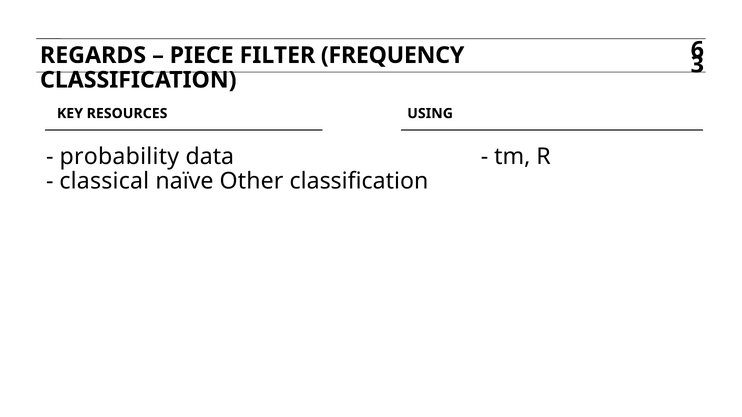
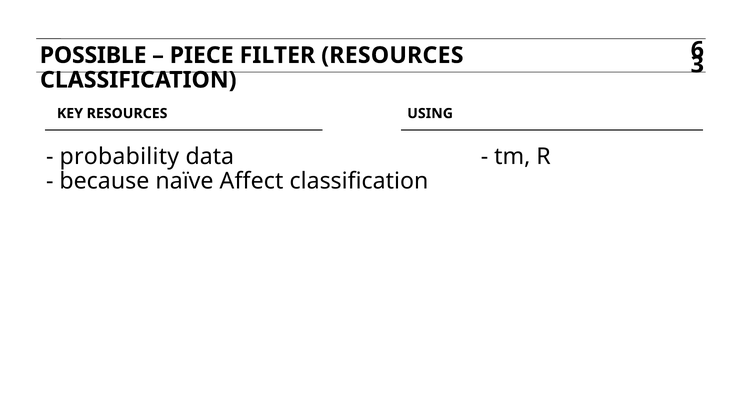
REGARDS: REGARDS -> POSSIBLE
FILTER FREQUENCY: FREQUENCY -> RESOURCES
classical: classical -> because
Other: Other -> Affect
